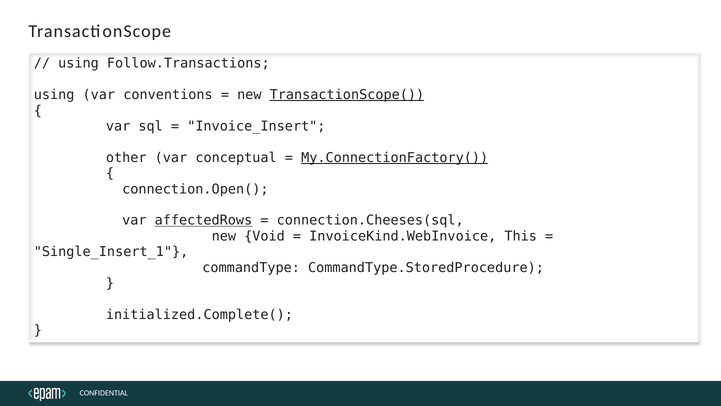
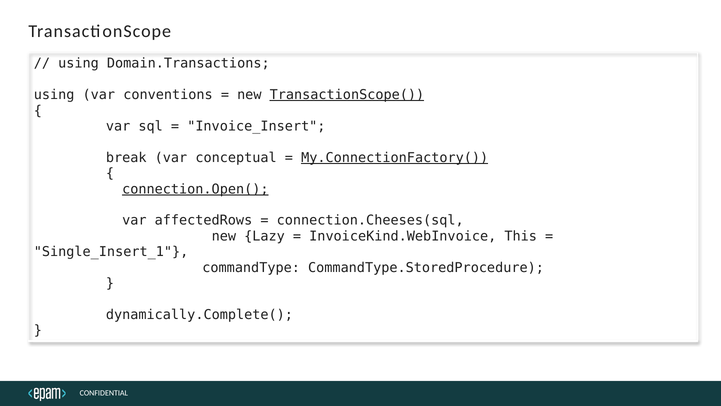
Follow.Transactions: Follow.Transactions -> Domain.Transactions
other: other -> break
connection.Open( underline: none -> present
affectedRows underline: present -> none
Void: Void -> Lazy
initialized.Complete(: initialized.Complete( -> dynamically.Complete(
